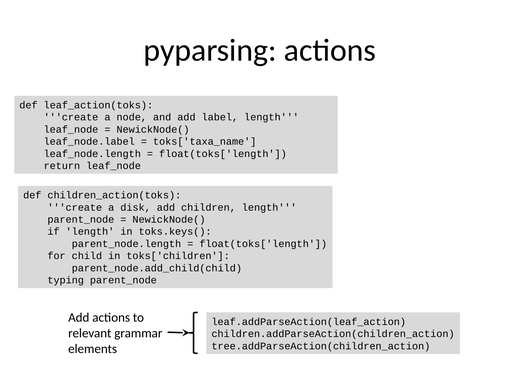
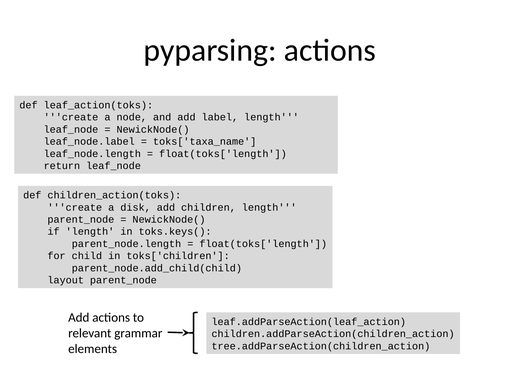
typing: typing -> layout
